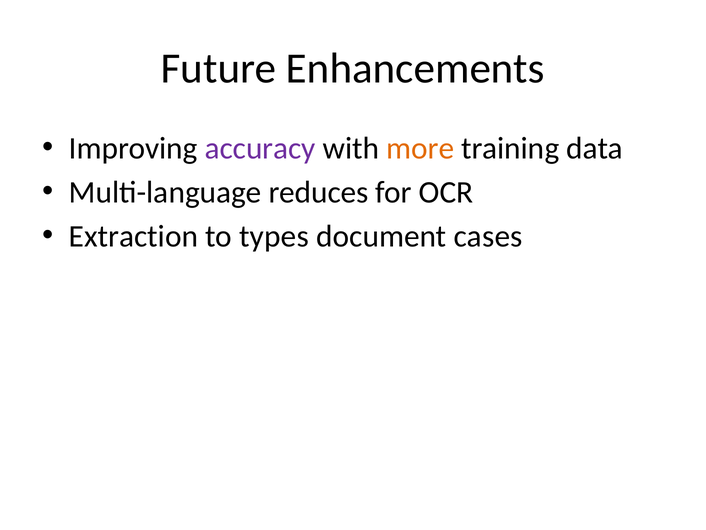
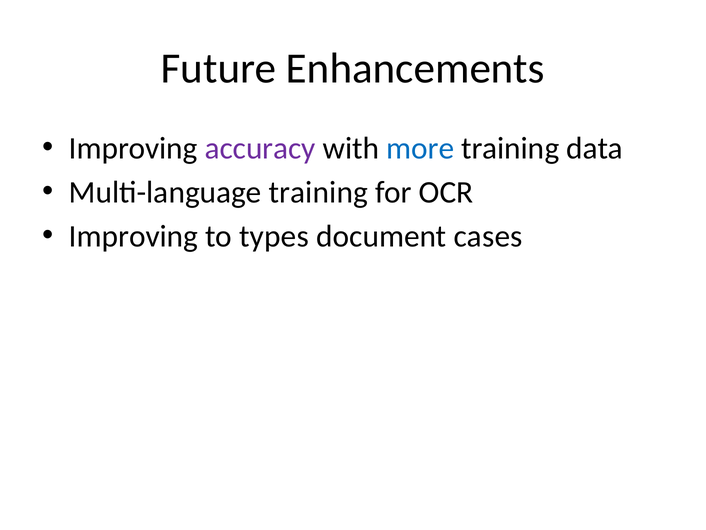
more colour: orange -> blue
Multi-language reduces: reduces -> training
Extraction at (133, 236): Extraction -> Improving
